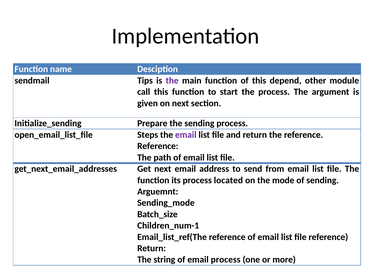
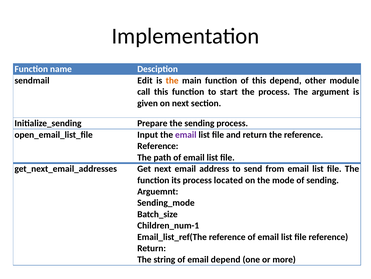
Tips: Tips -> Edit
the at (172, 80) colour: purple -> orange
Steps: Steps -> Input
email process: process -> depend
